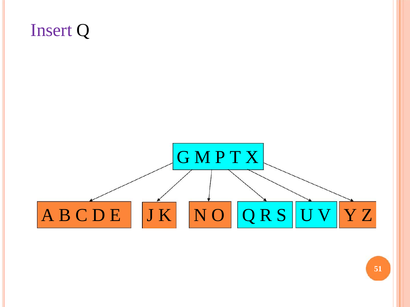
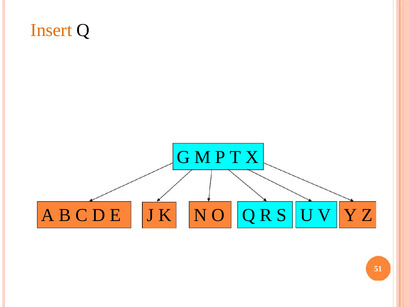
Insert colour: purple -> orange
